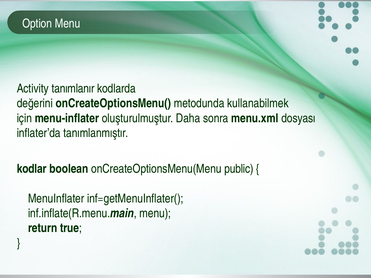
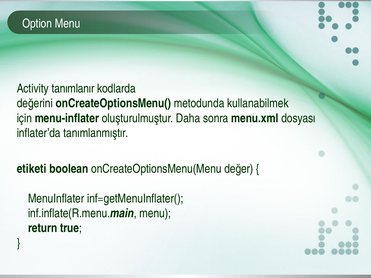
kodlar: kodlar -> etiketi
public: public -> değer
